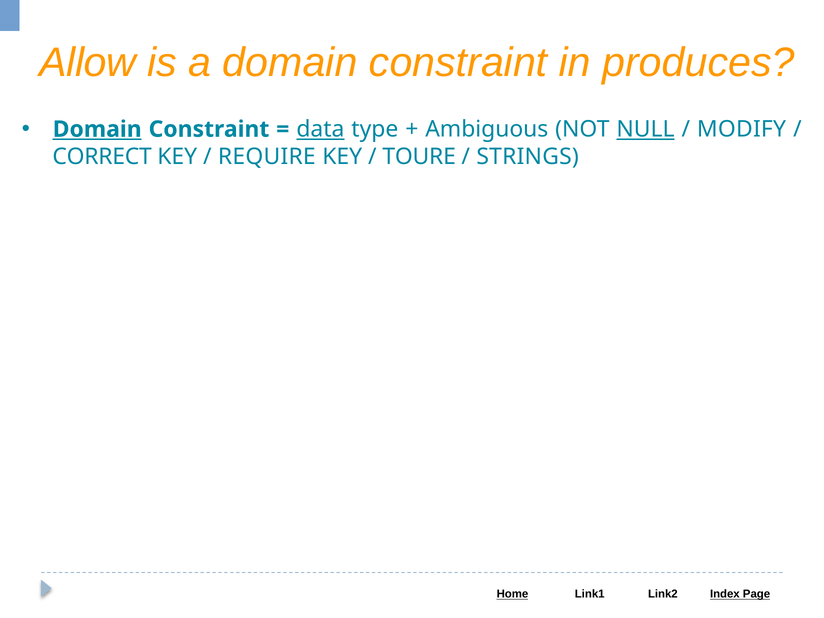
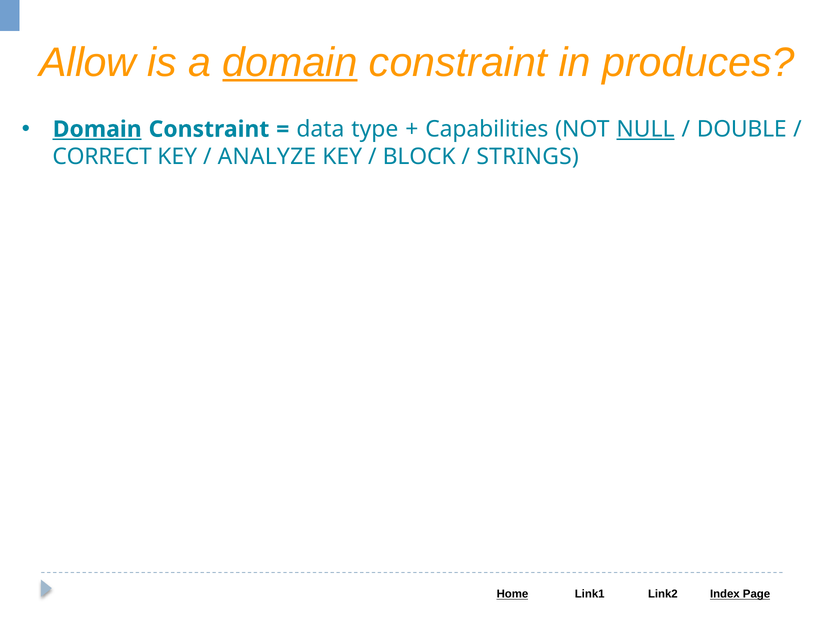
domain at (290, 63) underline: none -> present
data underline: present -> none
Ambiguous: Ambiguous -> Capabilities
MODIFY: MODIFY -> DOUBLE
REQUIRE: REQUIRE -> ANALYZE
TOURE: TOURE -> BLOCK
